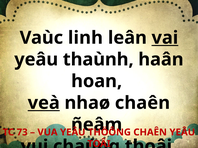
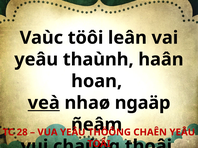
linh: linh -> töôi
vai underline: present -> none
nhaø chaên: chaên -> ngaäp
73: 73 -> 28
